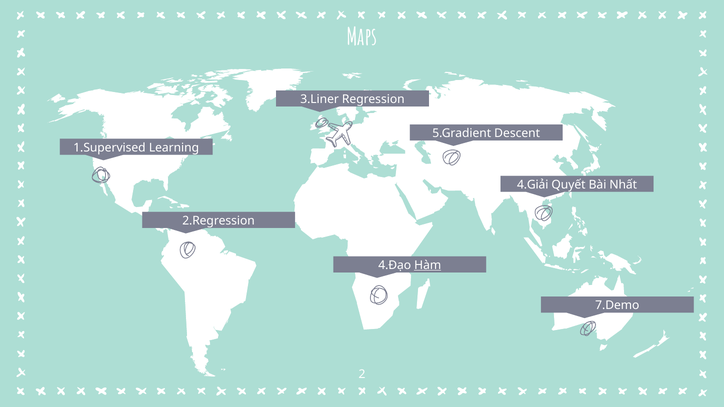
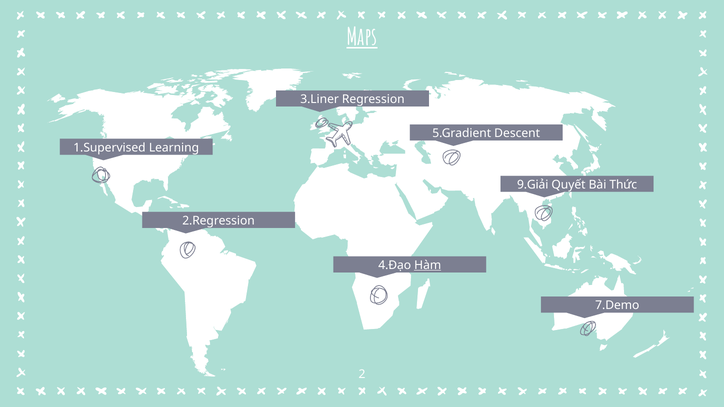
Maps underline: none -> present
4.Giải: 4.Giải -> 9.Giải
Nhất: Nhất -> Thức
